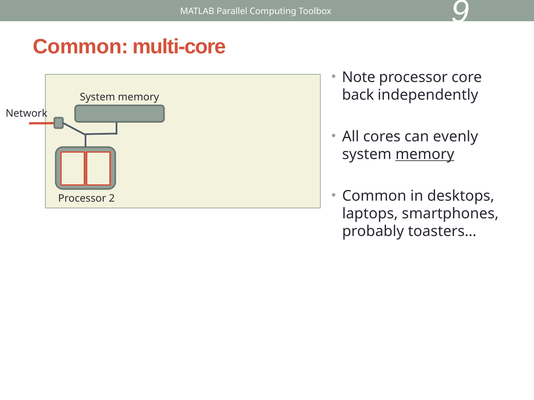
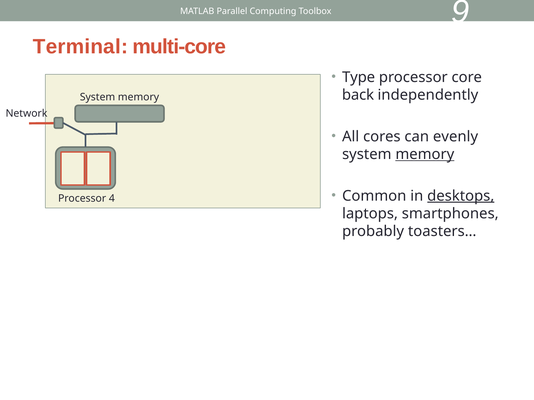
Common at (81, 47): Common -> Terminal
Note: Note -> Type
desktops underline: none -> present
2: 2 -> 4
